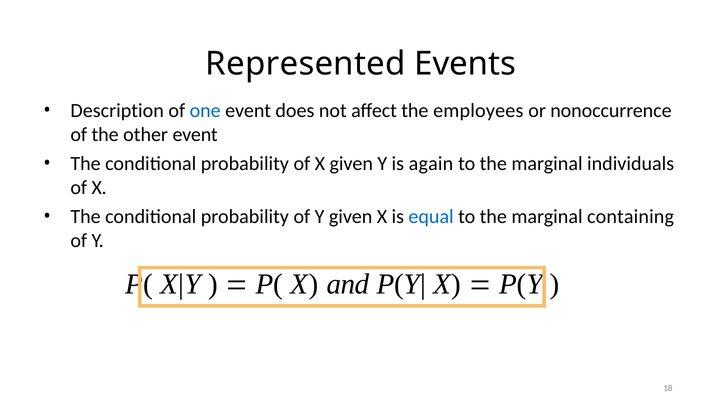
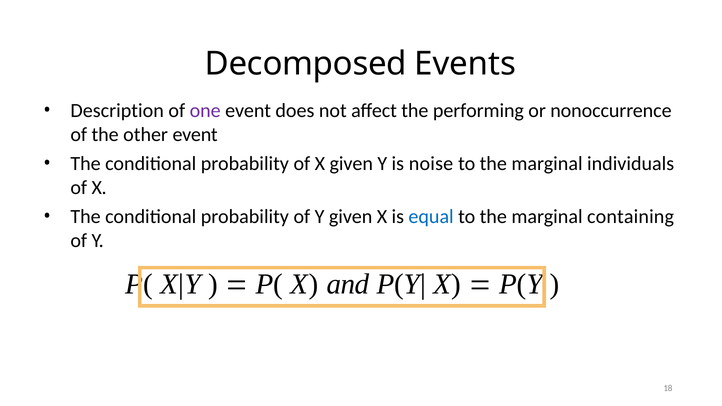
Represented: Represented -> Decomposed
one colour: blue -> purple
employees: employees -> performing
again: again -> noise
